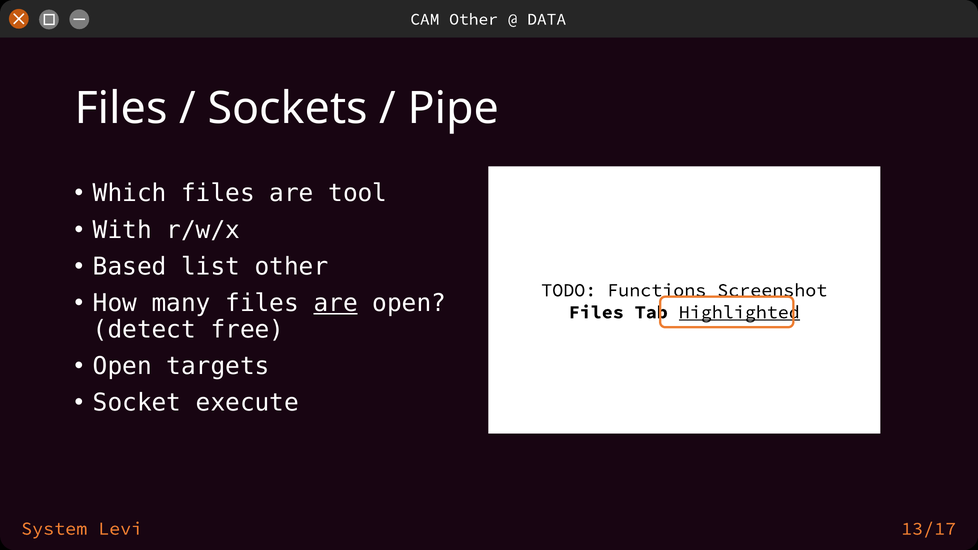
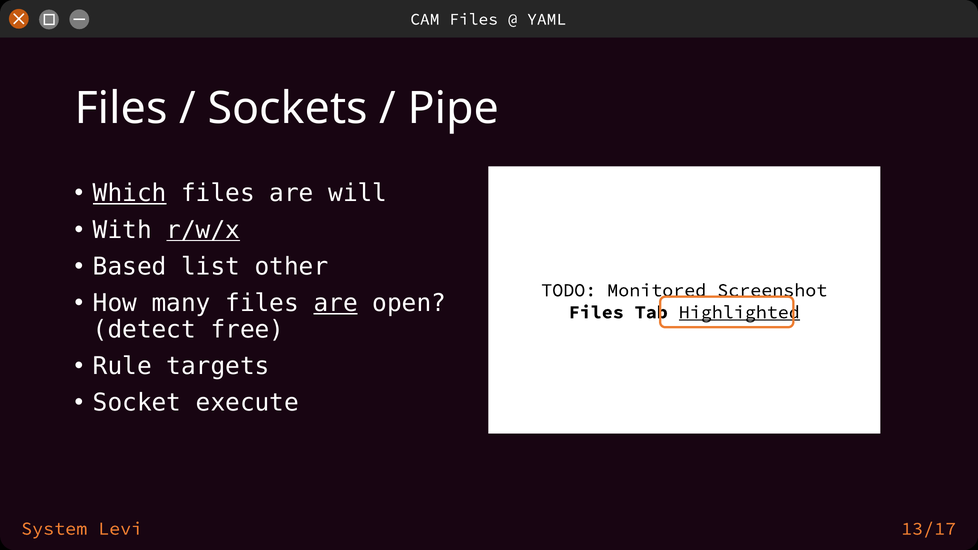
CAM Other: Other -> Files
DATA: DATA -> YAML
Which underline: none -> present
tool: tool -> will
r/w/x underline: none -> present
Functions: Functions -> Monitored
Open at (122, 366): Open -> Rule
